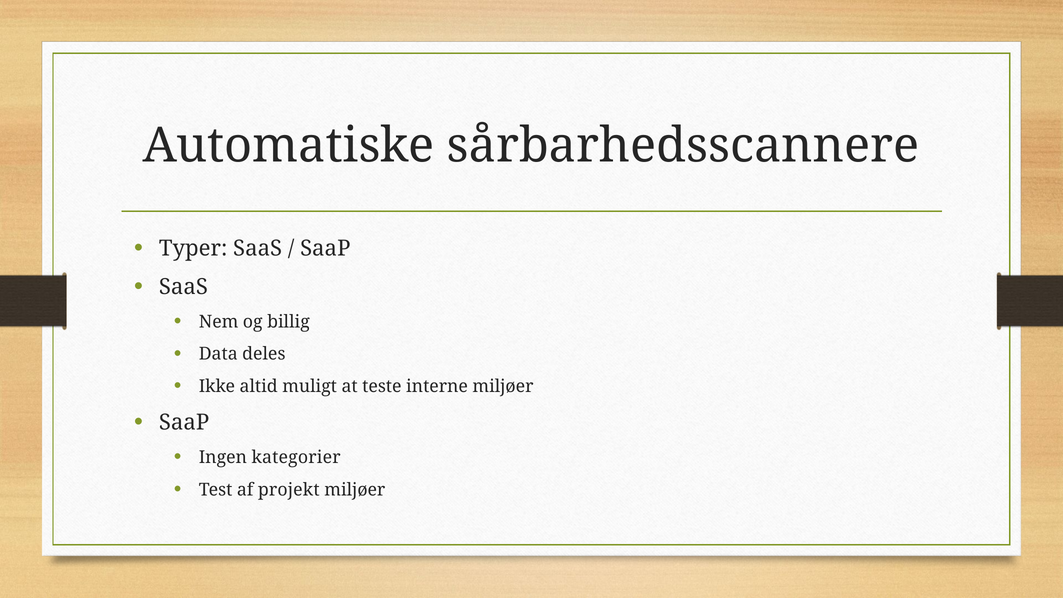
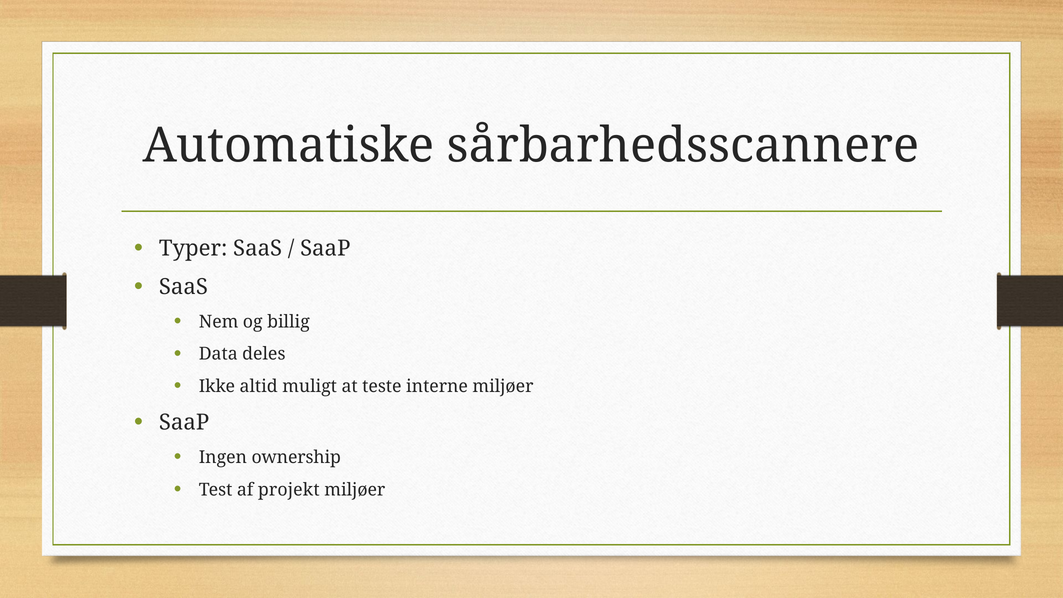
kategorier: kategorier -> ownership
